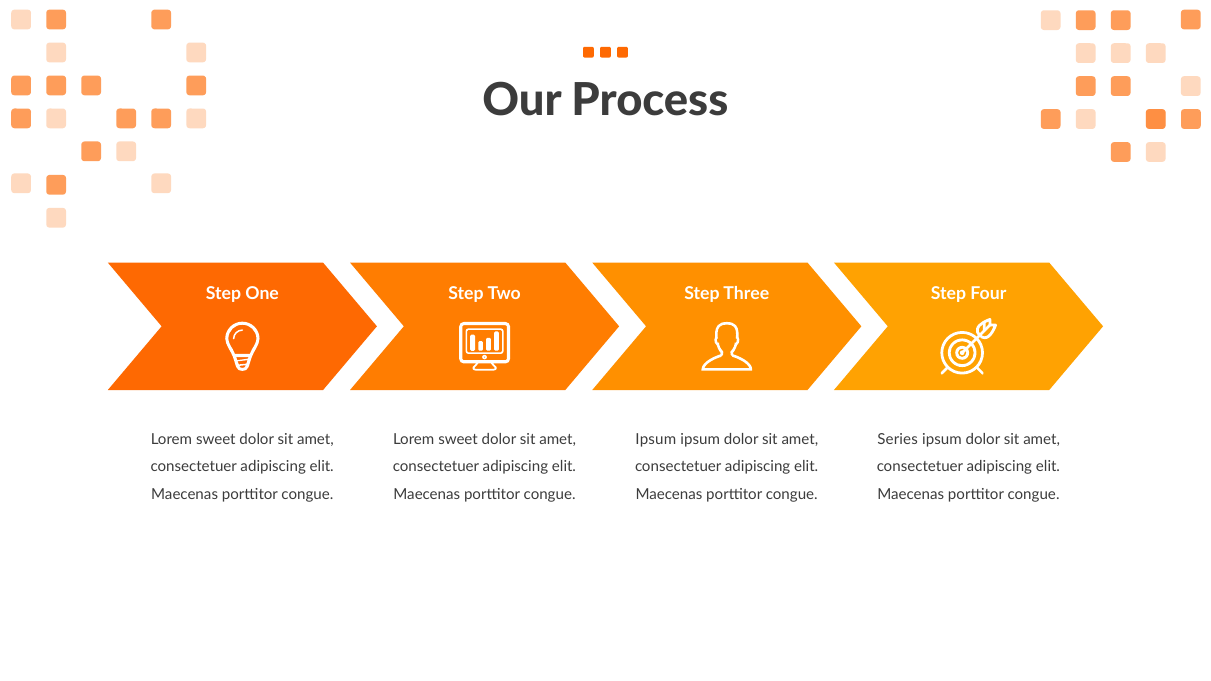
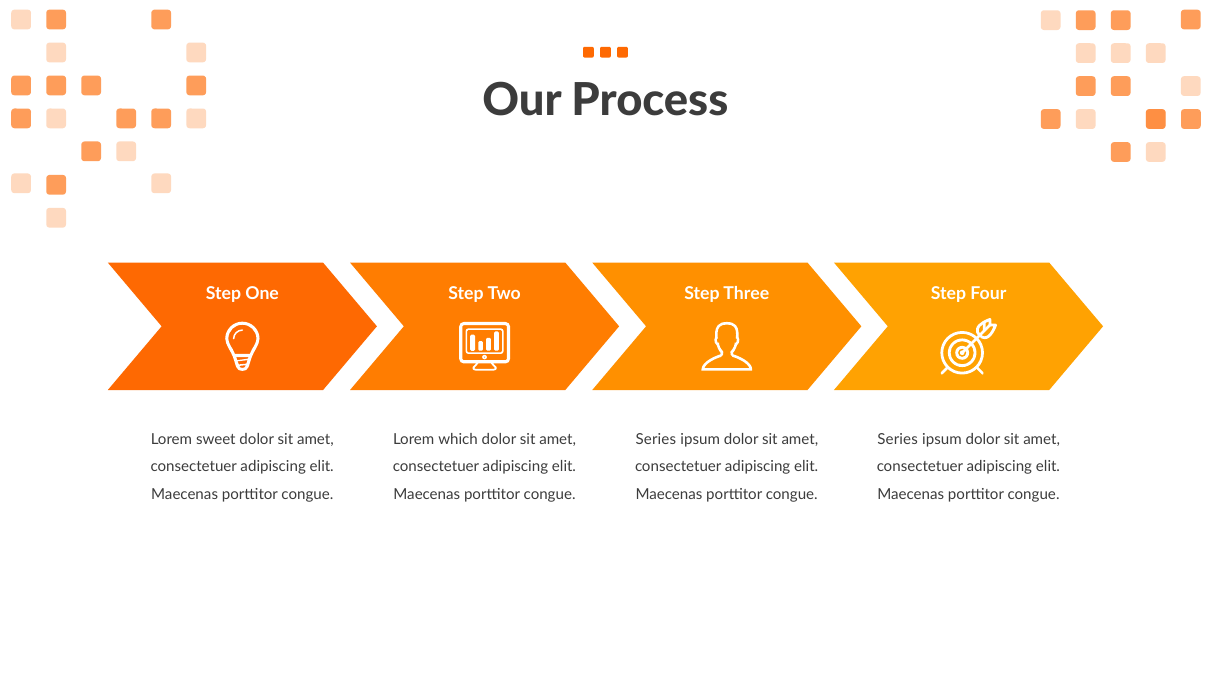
sweet at (458, 440): sweet -> which
Ipsum at (656, 440): Ipsum -> Series
